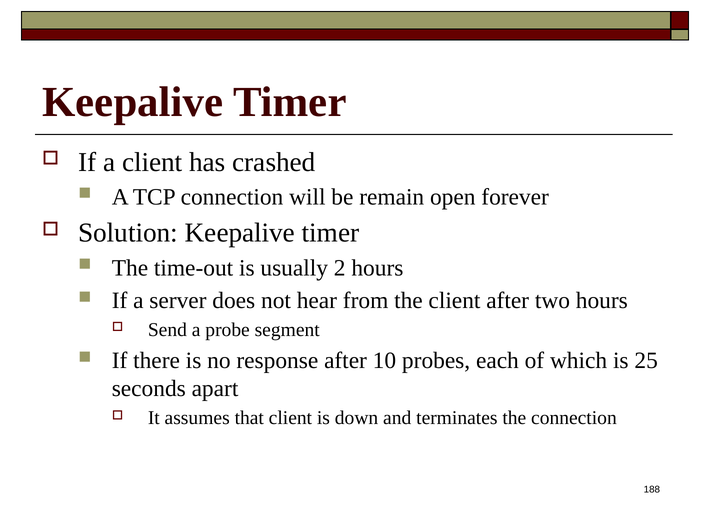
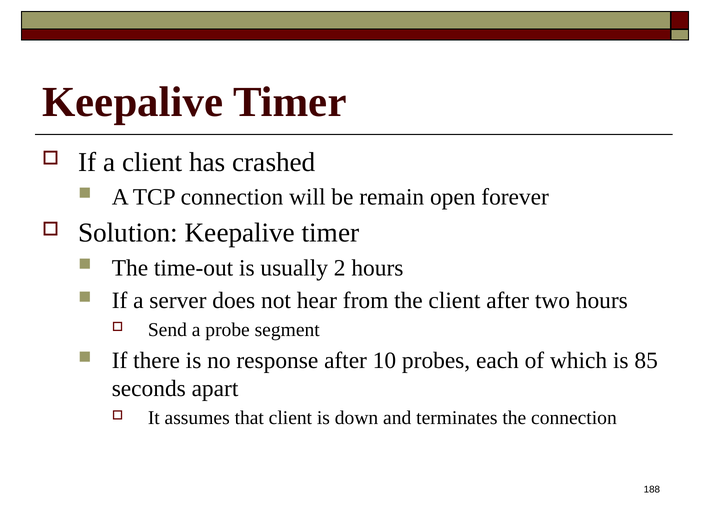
25: 25 -> 85
